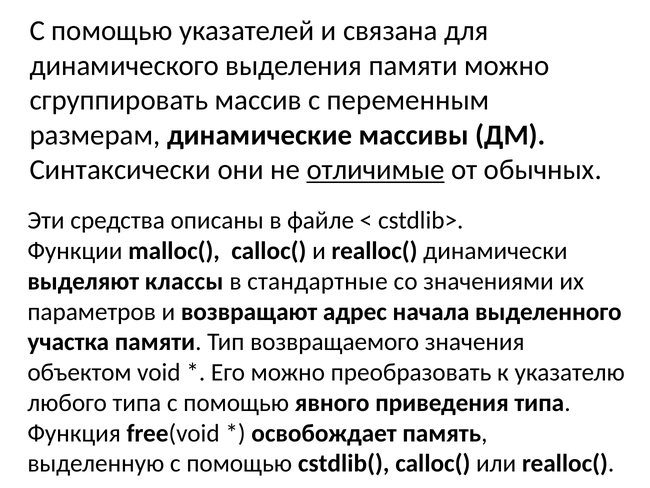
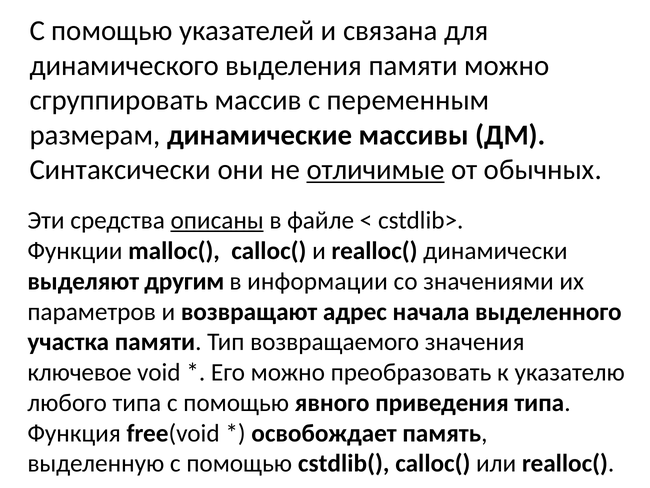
описаны underline: none -> present
классы: классы -> другим
стандартные: стандартные -> информации
объектом: объектом -> ключевое
